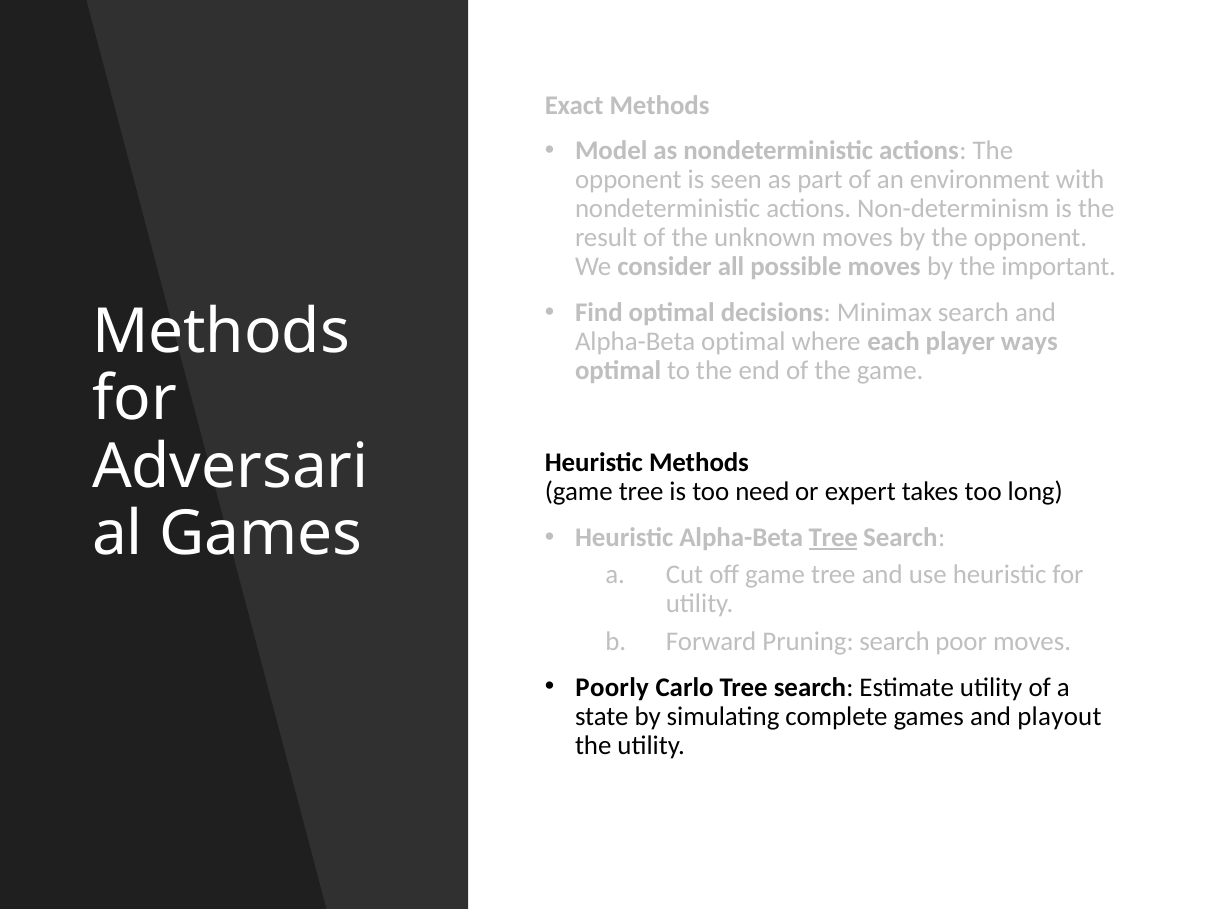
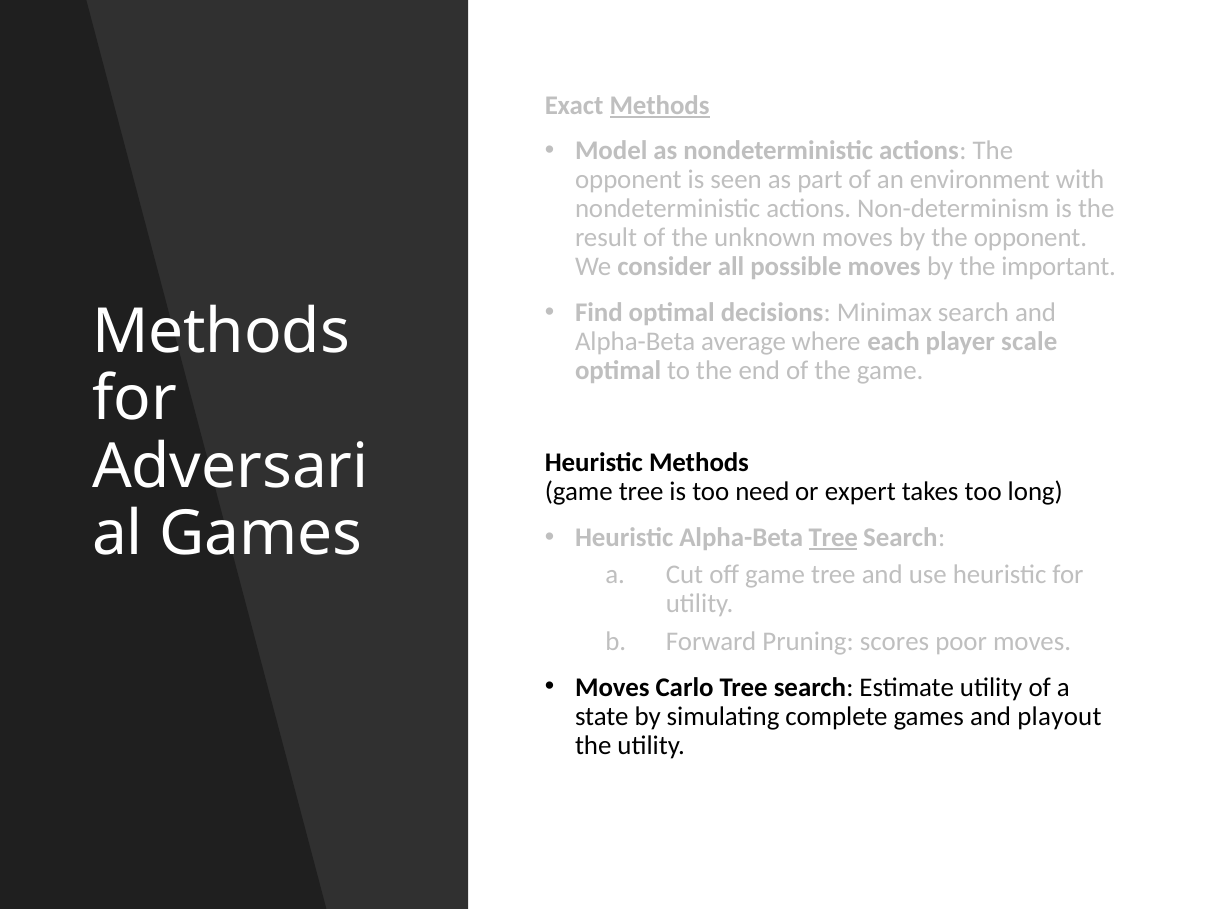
Methods at (660, 105) underline: none -> present
Alpha-Beta optimal: optimal -> average
ways: ways -> scale
Pruning search: search -> scores
Poorly at (612, 687): Poorly -> Moves
